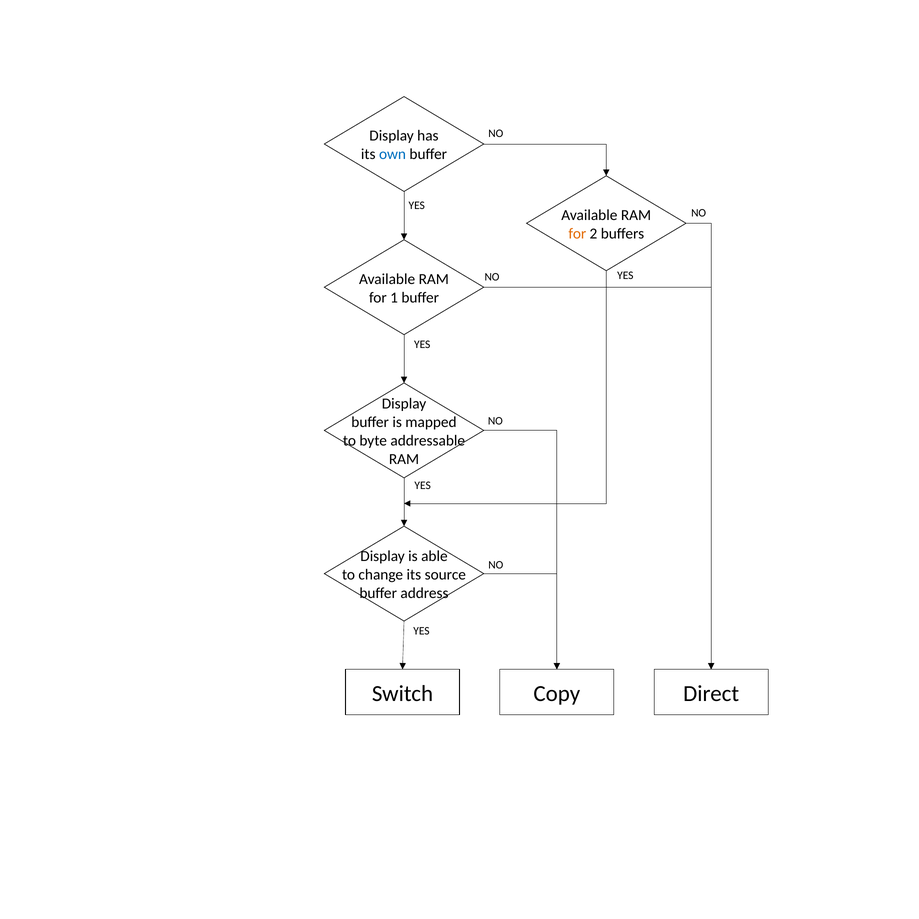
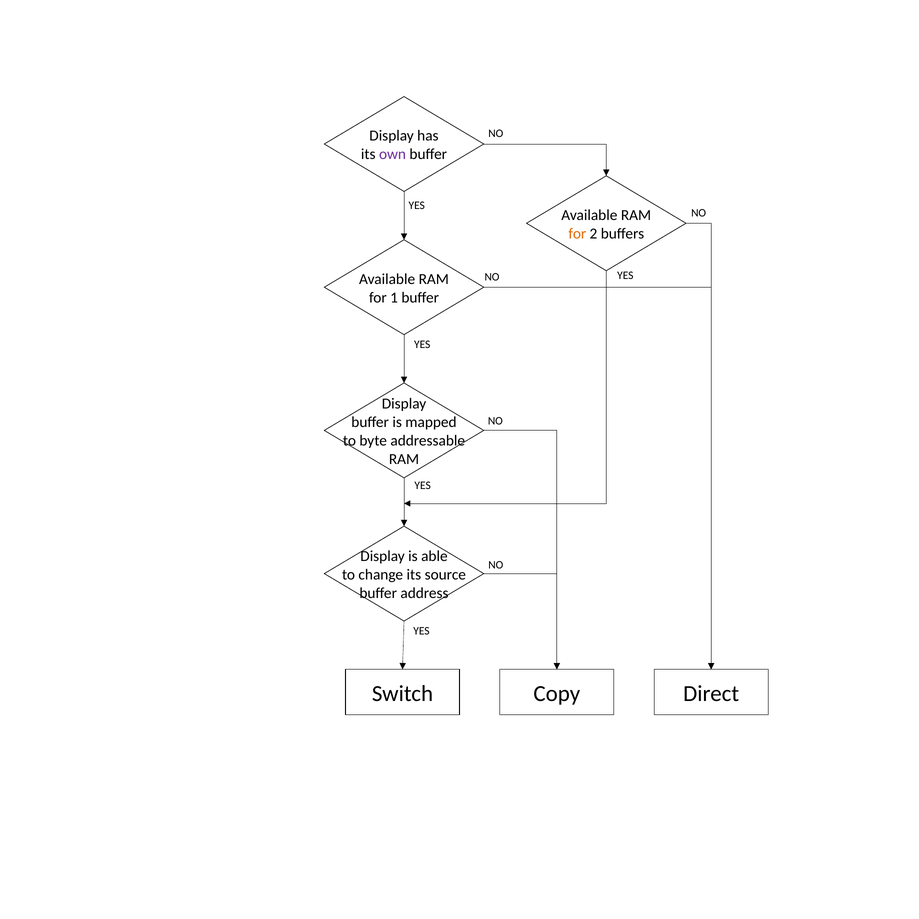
own colour: blue -> purple
